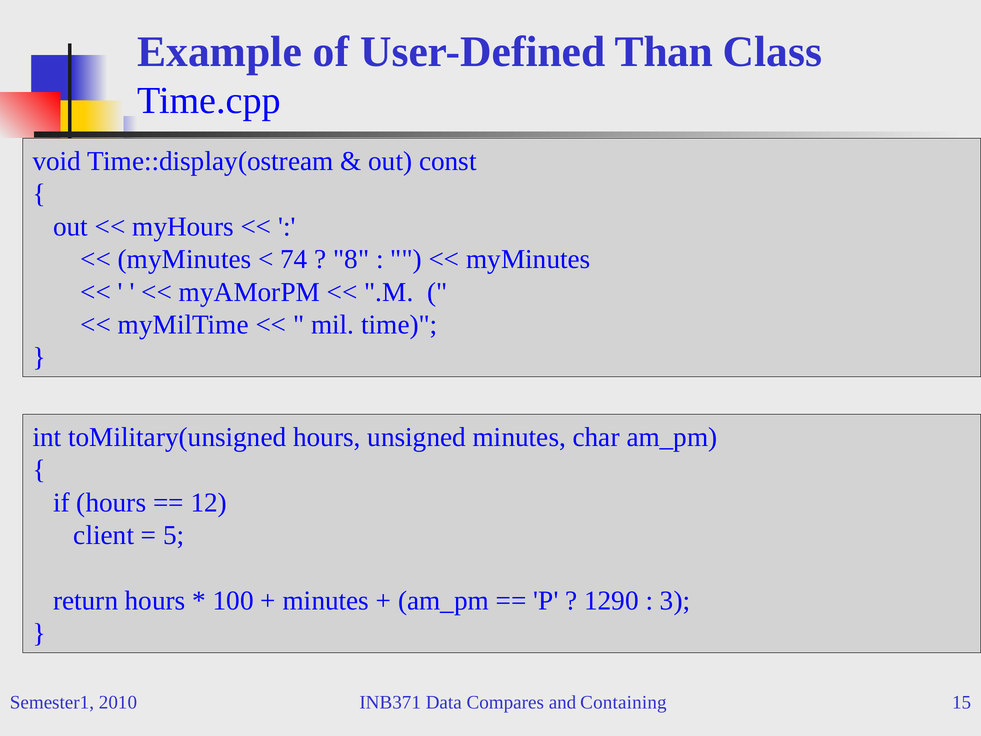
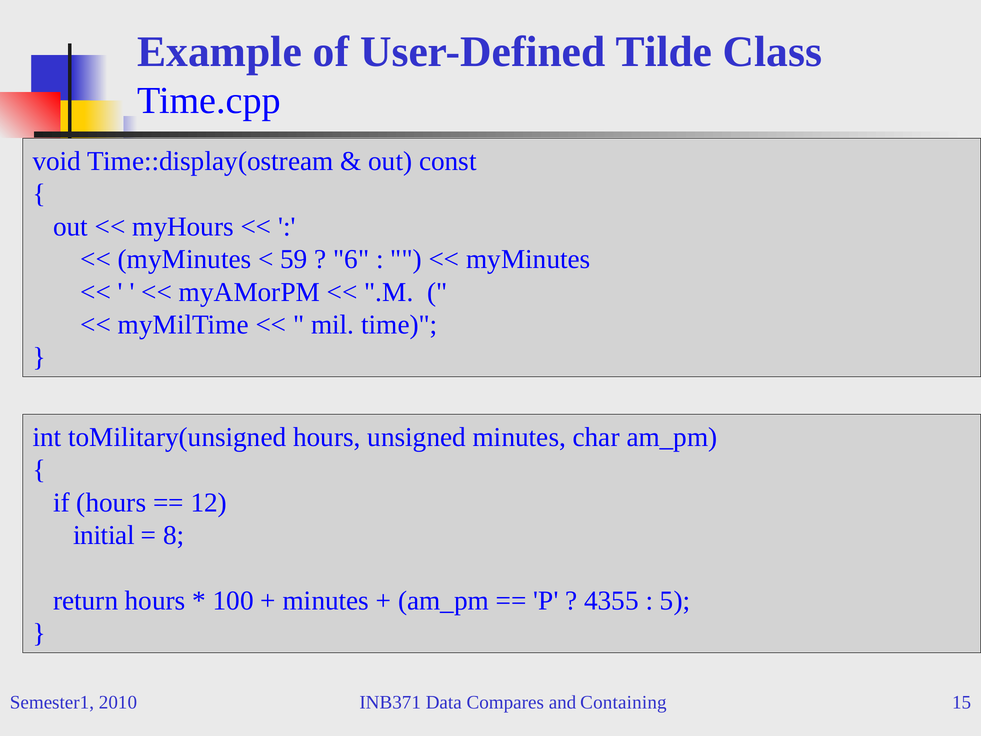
Than: Than -> Tilde
74: 74 -> 59
8: 8 -> 6
client: client -> initial
5: 5 -> 8
1290: 1290 -> 4355
3: 3 -> 5
